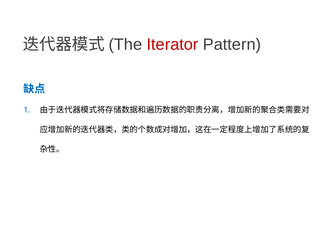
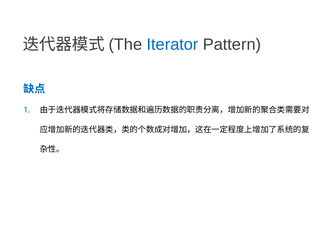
Iterator colour: red -> blue
